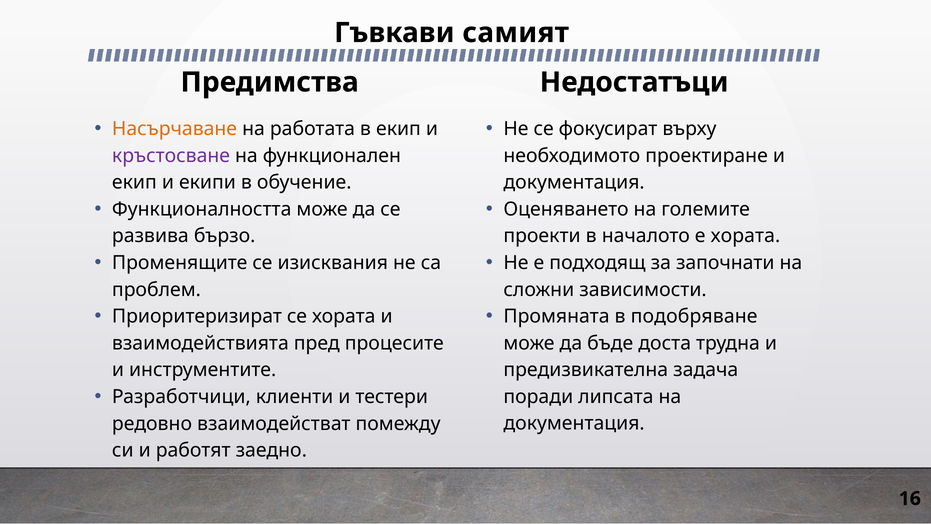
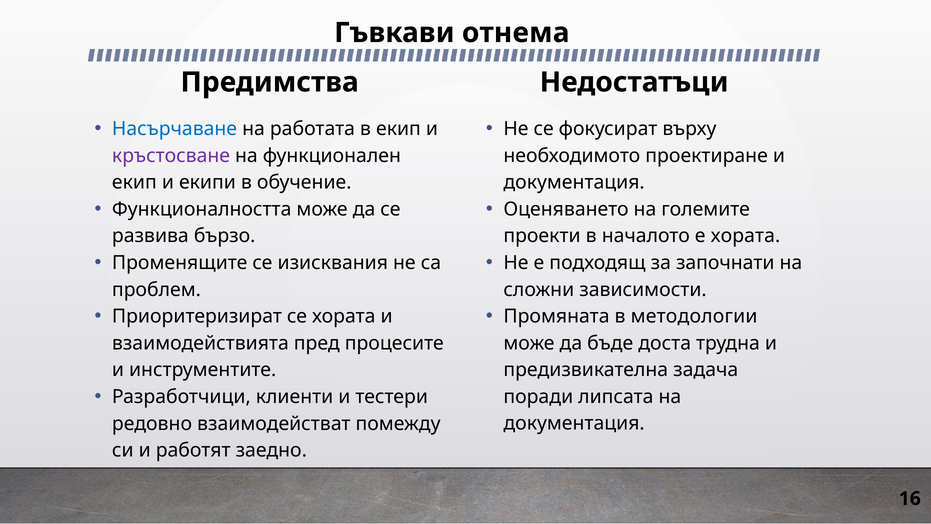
самият: самият -> отнема
Насърчаване colour: orange -> blue
подобряване: подобряване -> методологии
